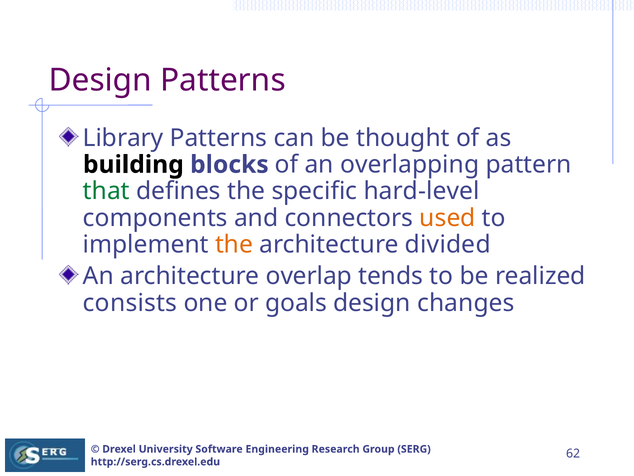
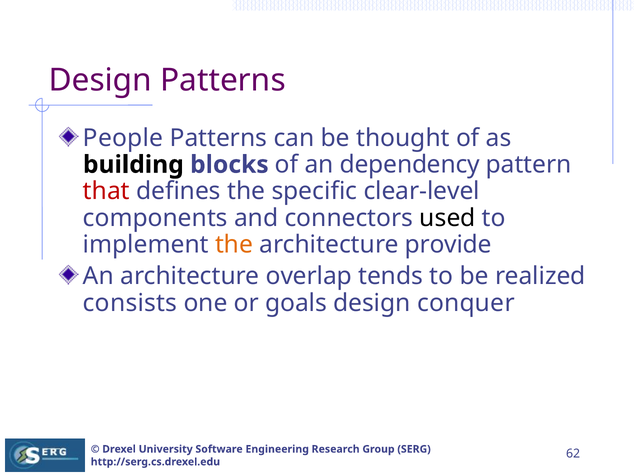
Library: Library -> People
overlapping: overlapping -> dependency
that colour: green -> red
hard-level: hard-level -> clear-level
used colour: orange -> black
divided: divided -> provide
changes: changes -> conquer
